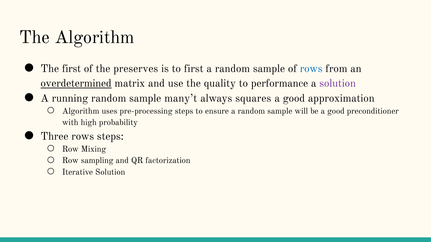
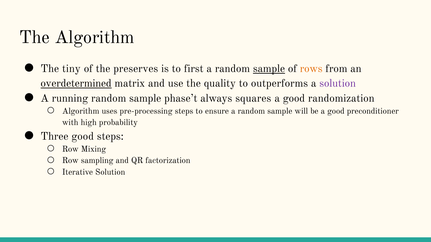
The first: first -> tiny
sample at (269, 69) underline: none -> present
rows at (311, 69) colour: blue -> orange
performance: performance -> outperforms
many’t: many’t -> phase’t
approximation: approximation -> randomization
Three rows: rows -> good
